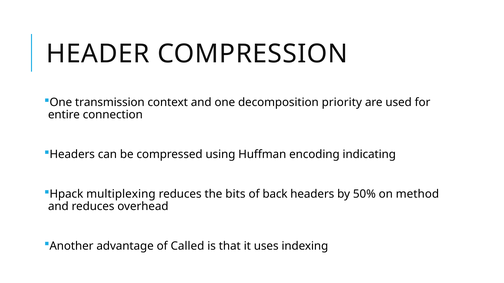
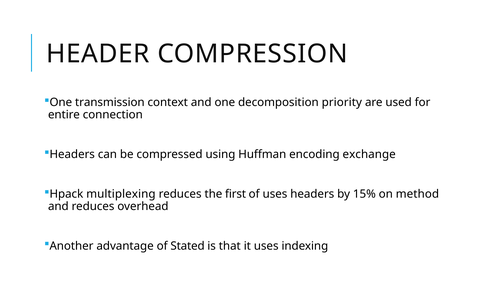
indicating: indicating -> exchange
bits: bits -> first
of back: back -> uses
50%: 50% -> 15%
Called: Called -> Stated
